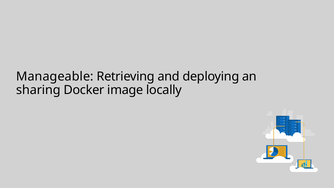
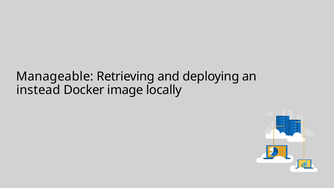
sharing: sharing -> instead
